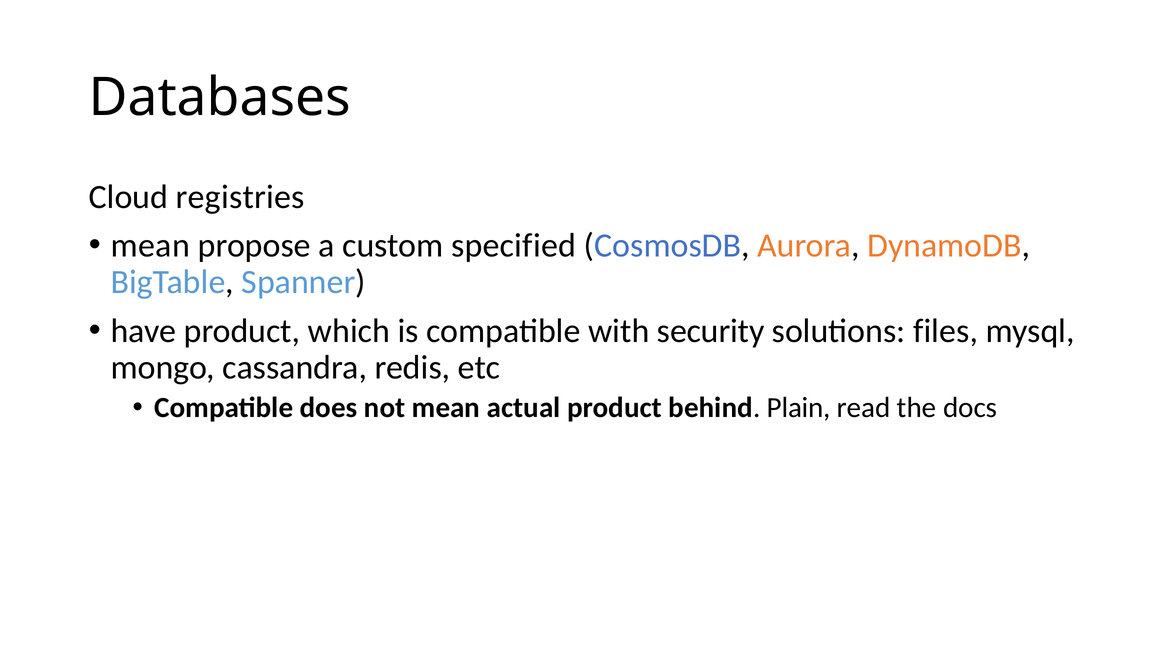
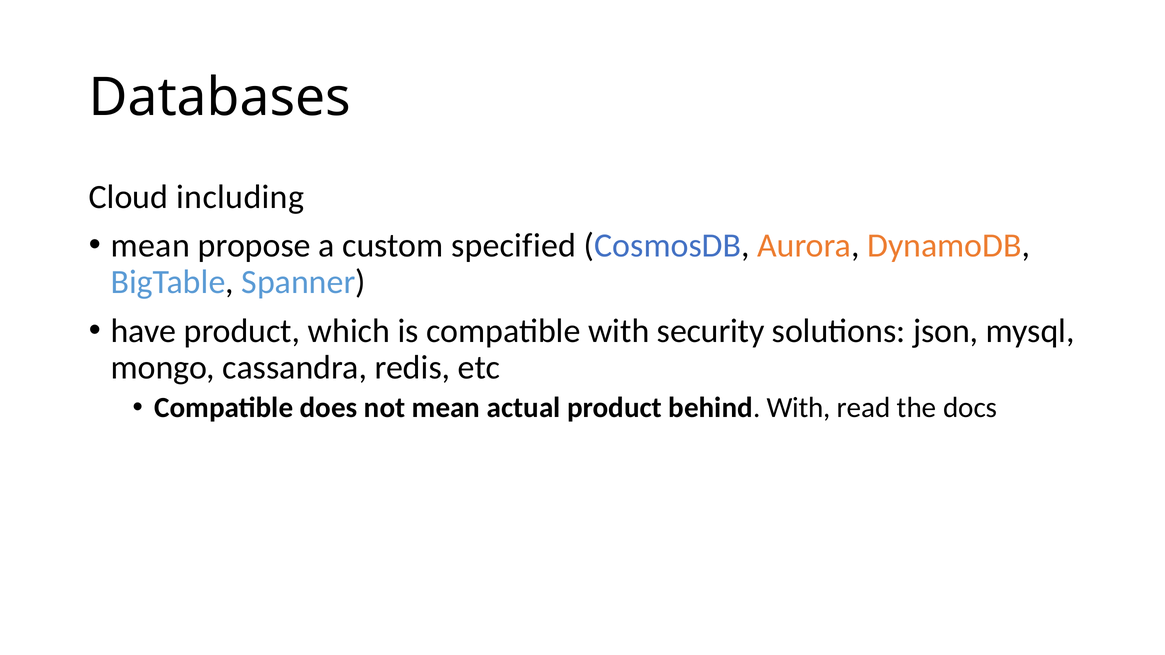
registries: registries -> including
files: files -> json
behind Plain: Plain -> With
